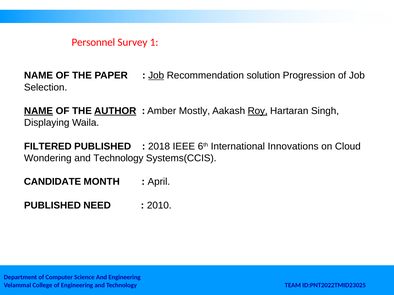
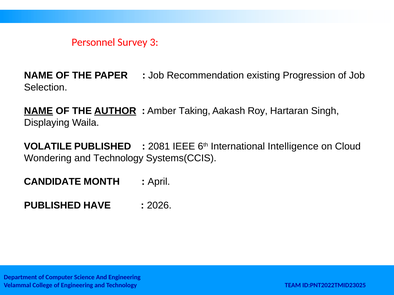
1: 1 -> 3
Job at (156, 76) underline: present -> none
solution: solution -> existing
Mostly: Mostly -> Taking
Roy underline: present -> none
FILTERED: FILTERED -> VOLATILE
2018: 2018 -> 2081
Innovations: Innovations -> Intelligence
NEED: NEED -> HAVE
2010: 2010 -> 2026
